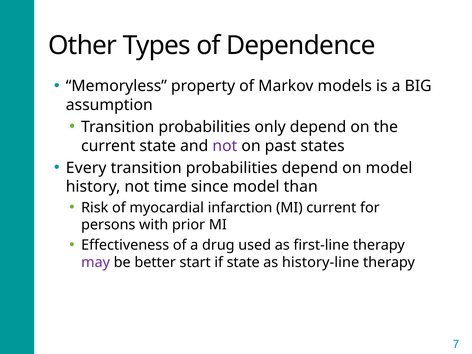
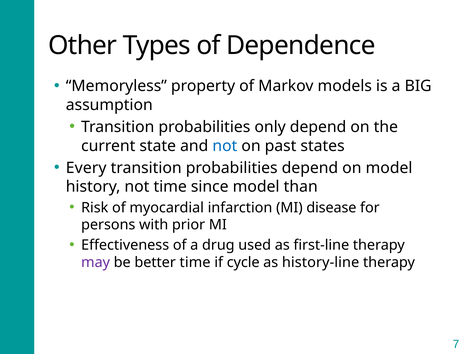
not at (225, 146) colour: purple -> blue
MI current: current -> disease
better start: start -> time
if state: state -> cycle
